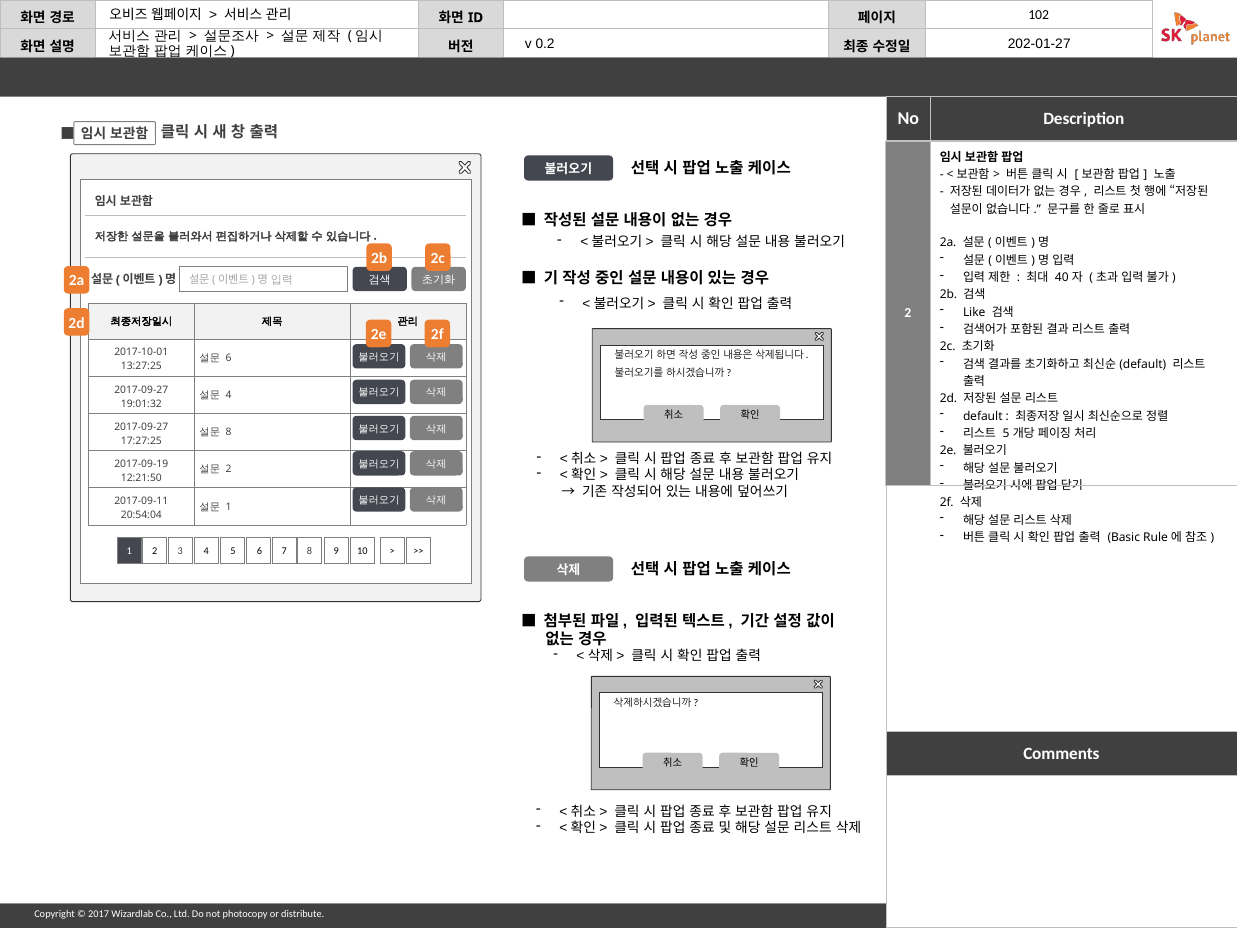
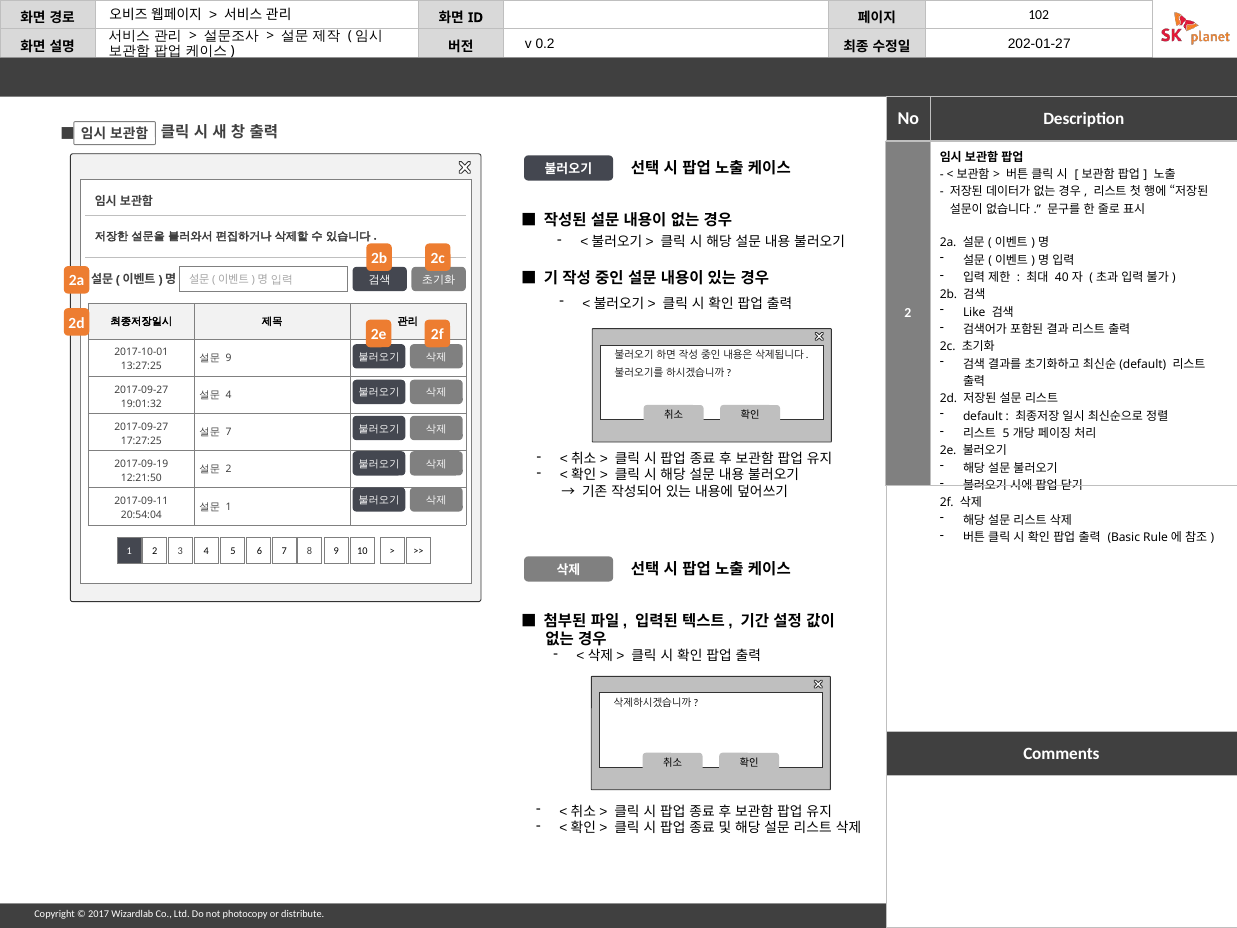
6 at (229, 358): 6 -> 9
8 at (229, 432): 8 -> 7
